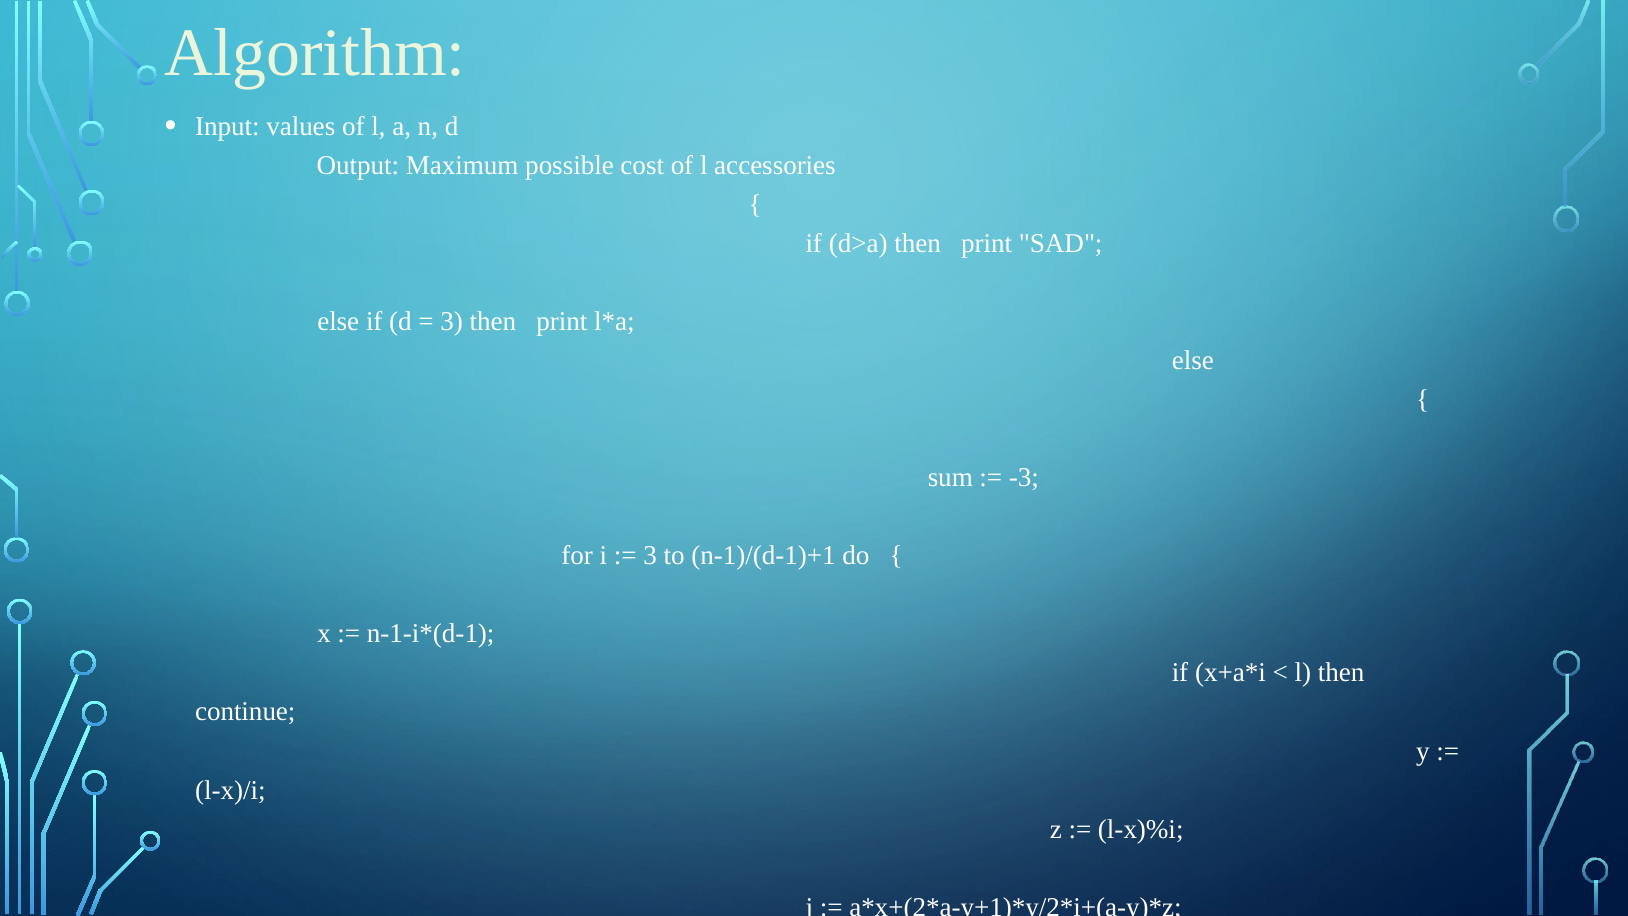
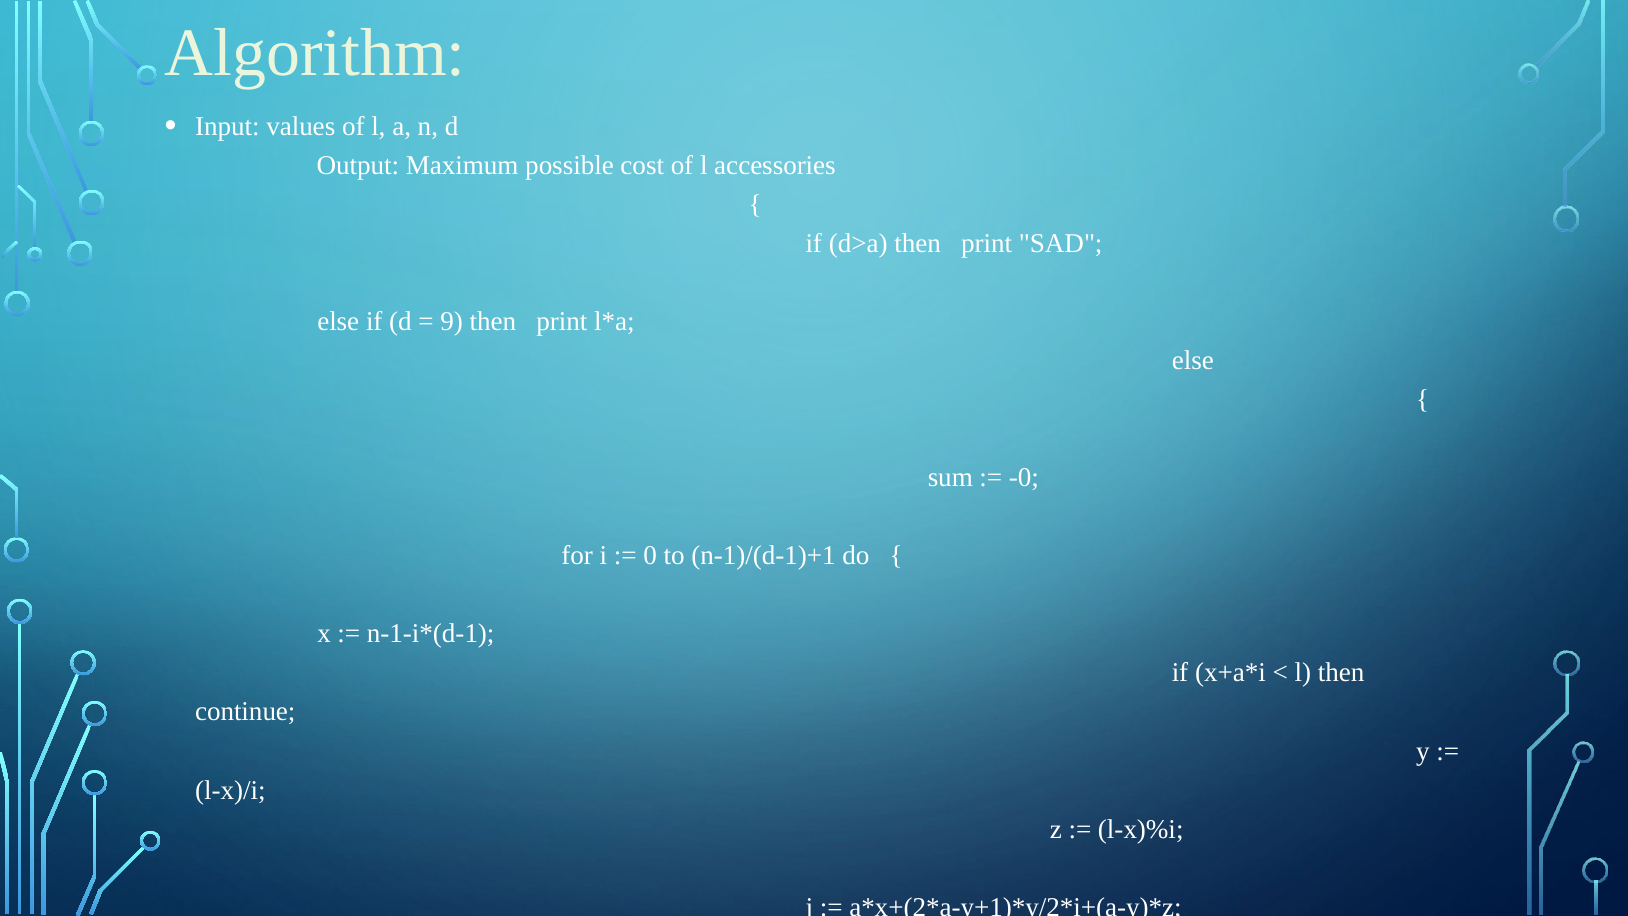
3 at (452, 321): 3 -> 9
-3: -3 -> -0
3 at (650, 556): 3 -> 0
